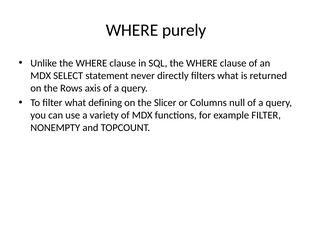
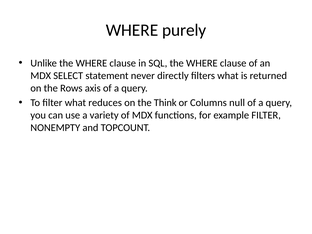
defining: defining -> reduces
Slicer: Slicer -> Think
